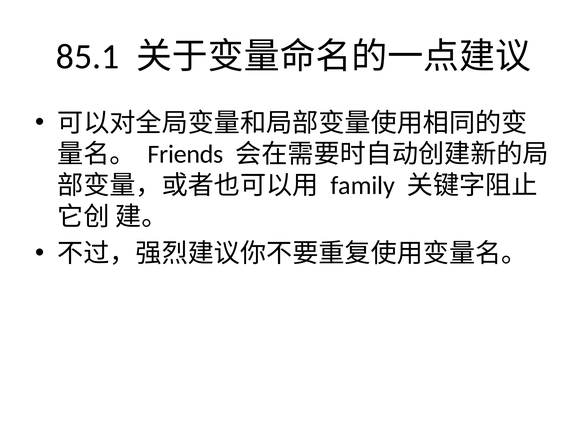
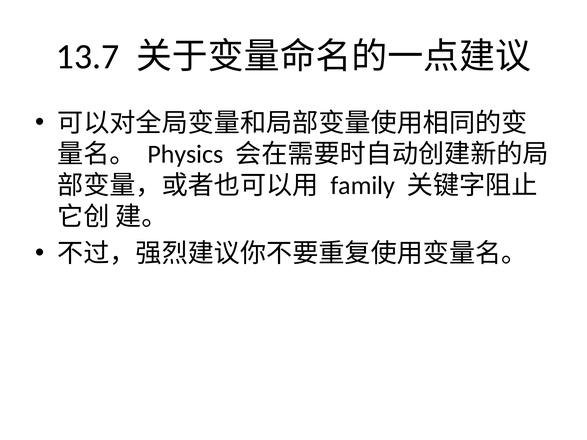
85.1: 85.1 -> 13.7
Friends: Friends -> Physics
